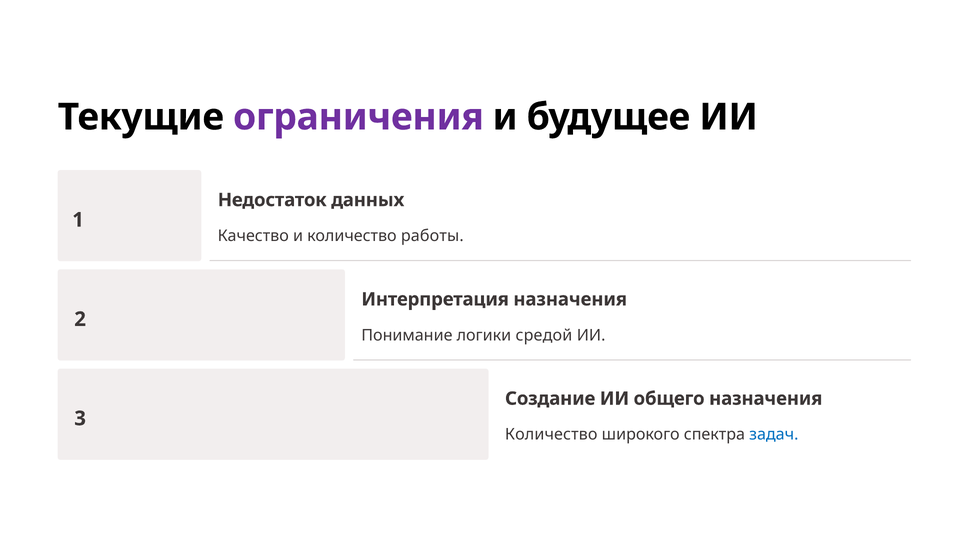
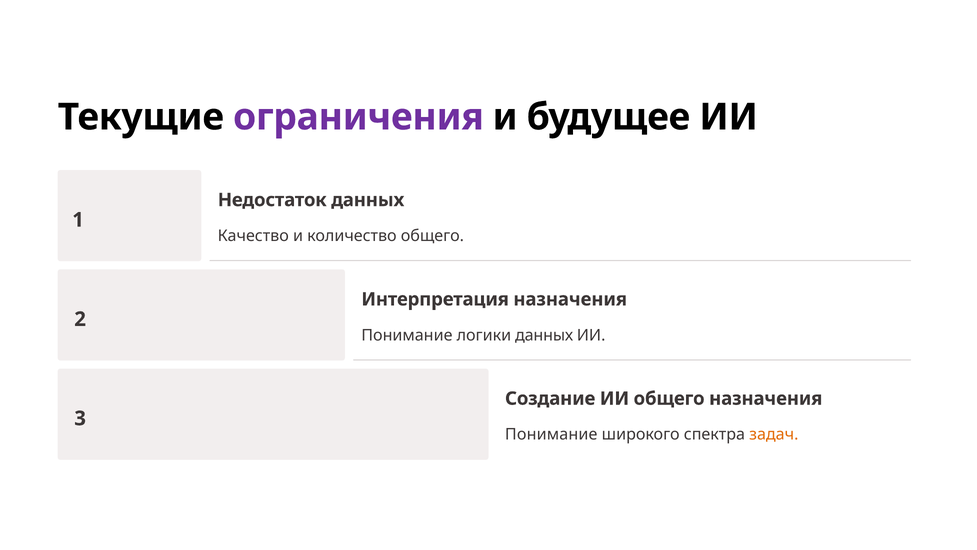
количество работы: работы -> общего
логики средой: средой -> данных
Количество at (551, 434): Количество -> Понимание
задач colour: blue -> orange
